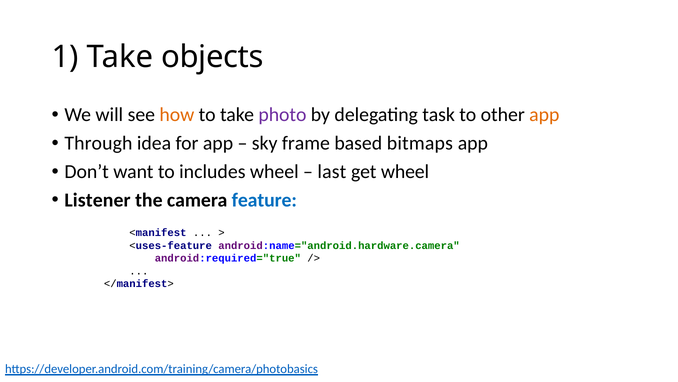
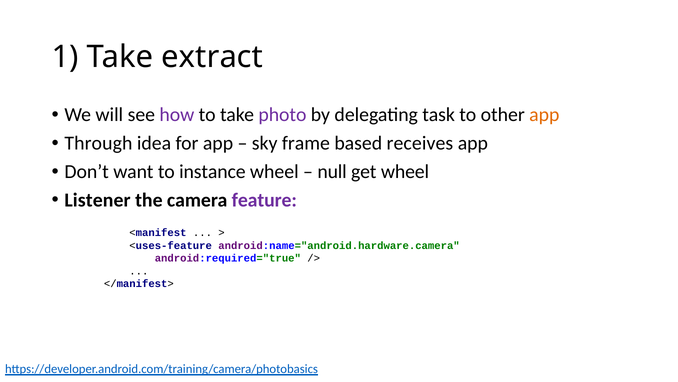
objects: objects -> extract
how colour: orange -> purple
bitmaps: bitmaps -> receives
includes: includes -> instance
last: last -> null
feature colour: blue -> purple
